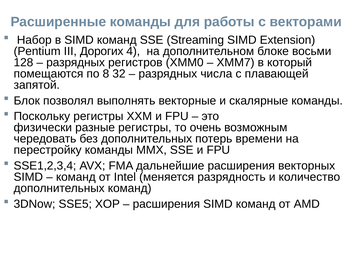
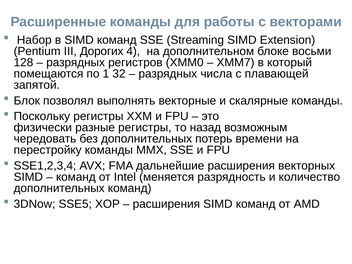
8: 8 -> 1
очень: очень -> назад
